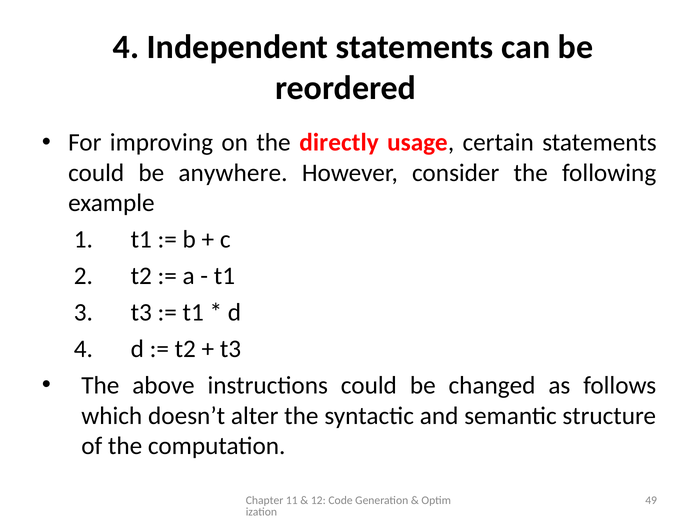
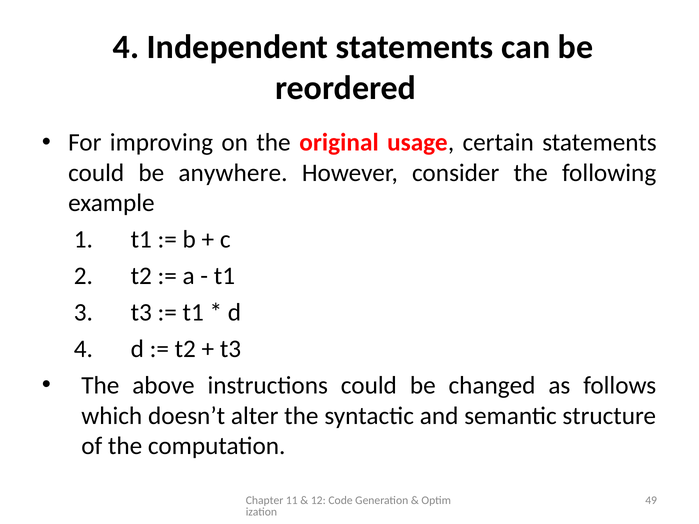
directly: directly -> original
